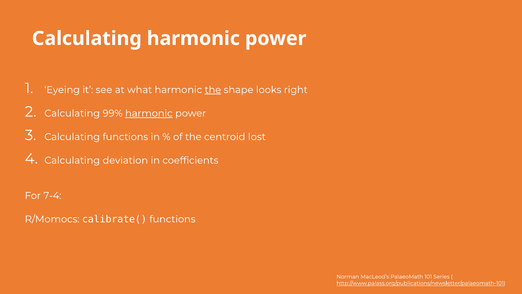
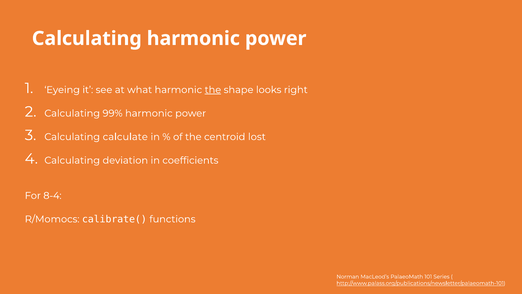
harmonic at (149, 113) underline: present -> none
Calculating functions: functions -> calculate
7-4: 7-4 -> 8-4
